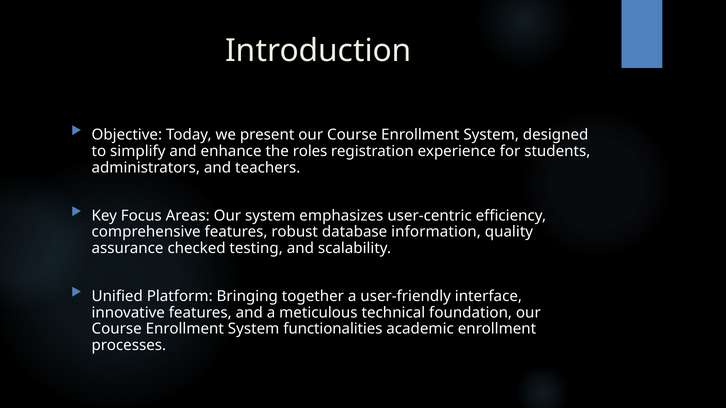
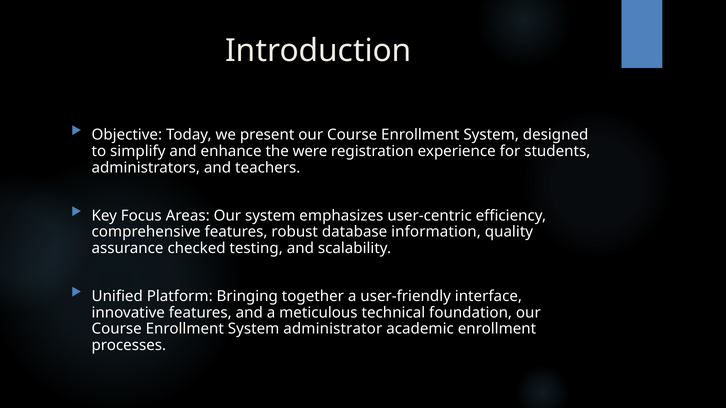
roles: roles -> were
functionalities: functionalities -> administrator
